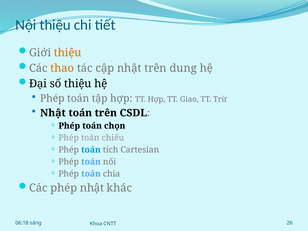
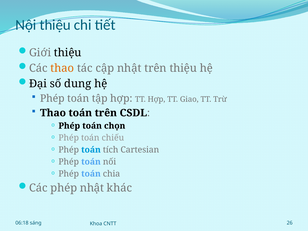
thiệu at (68, 53) colour: orange -> black
trên dung: dung -> thiệu
số thiệu: thiệu -> dung
Nhật at (53, 113): Nhật -> Thao
